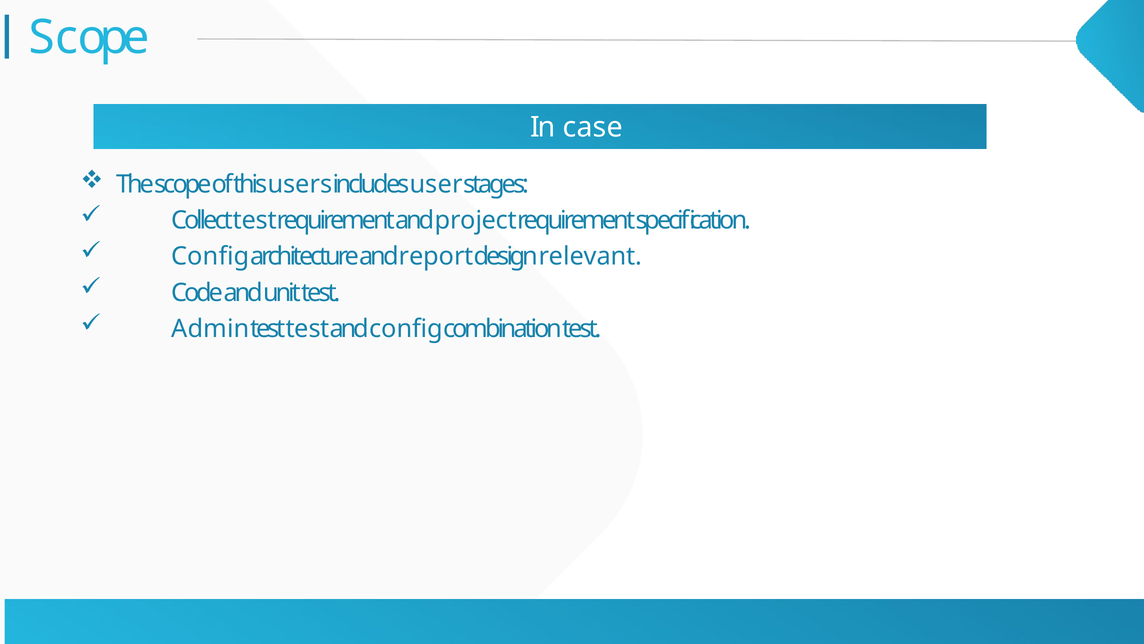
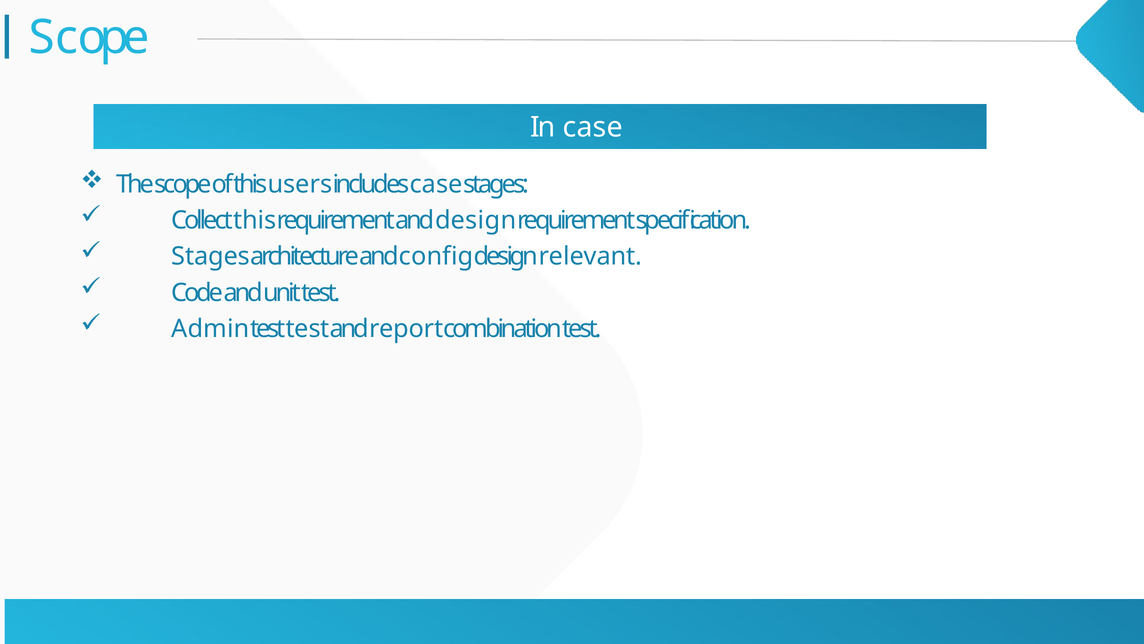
includes user: user -> case
Collect test: test -> this
and project: project -> design
Config at (210, 256): Config -> Stages
report: report -> config
and config: config -> report
